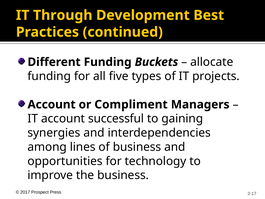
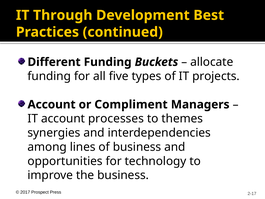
successful: successful -> processes
gaining: gaining -> themes
